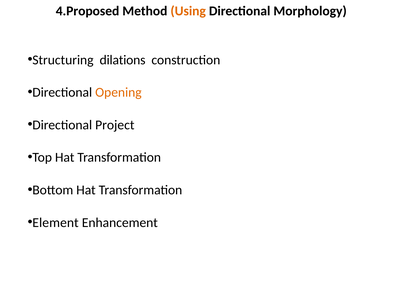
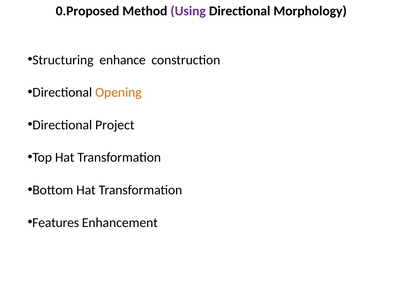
4.Proposed: 4.Proposed -> 0.Proposed
Using colour: orange -> purple
dilations: dilations -> enhance
Element: Element -> Features
